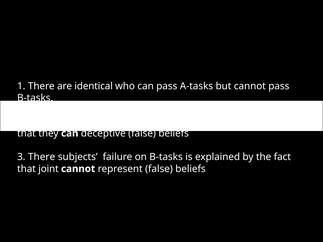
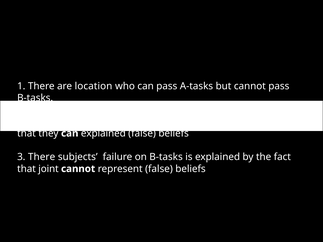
identical: identical -> location
can deceptive: deceptive -> explained
